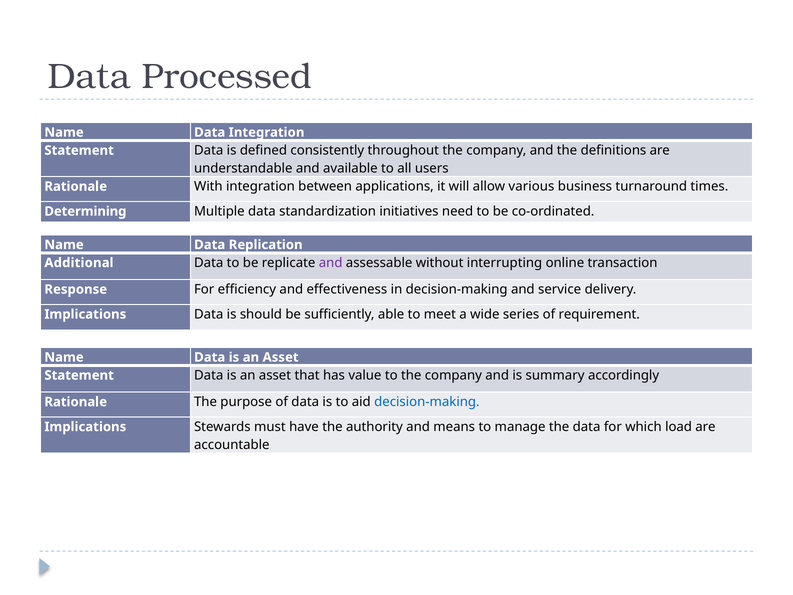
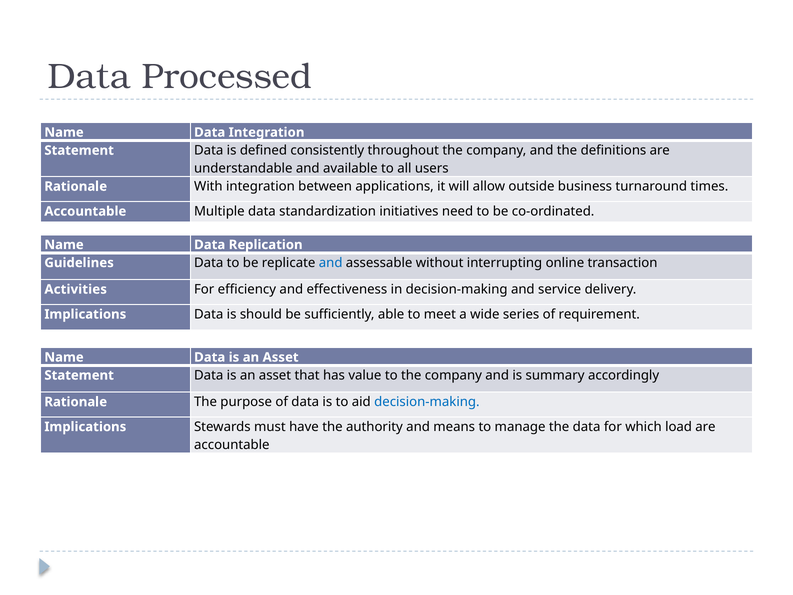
various: various -> outside
Determining at (85, 211): Determining -> Accountable
Additional: Additional -> Guidelines
and at (331, 263) colour: purple -> blue
Response: Response -> Activities
